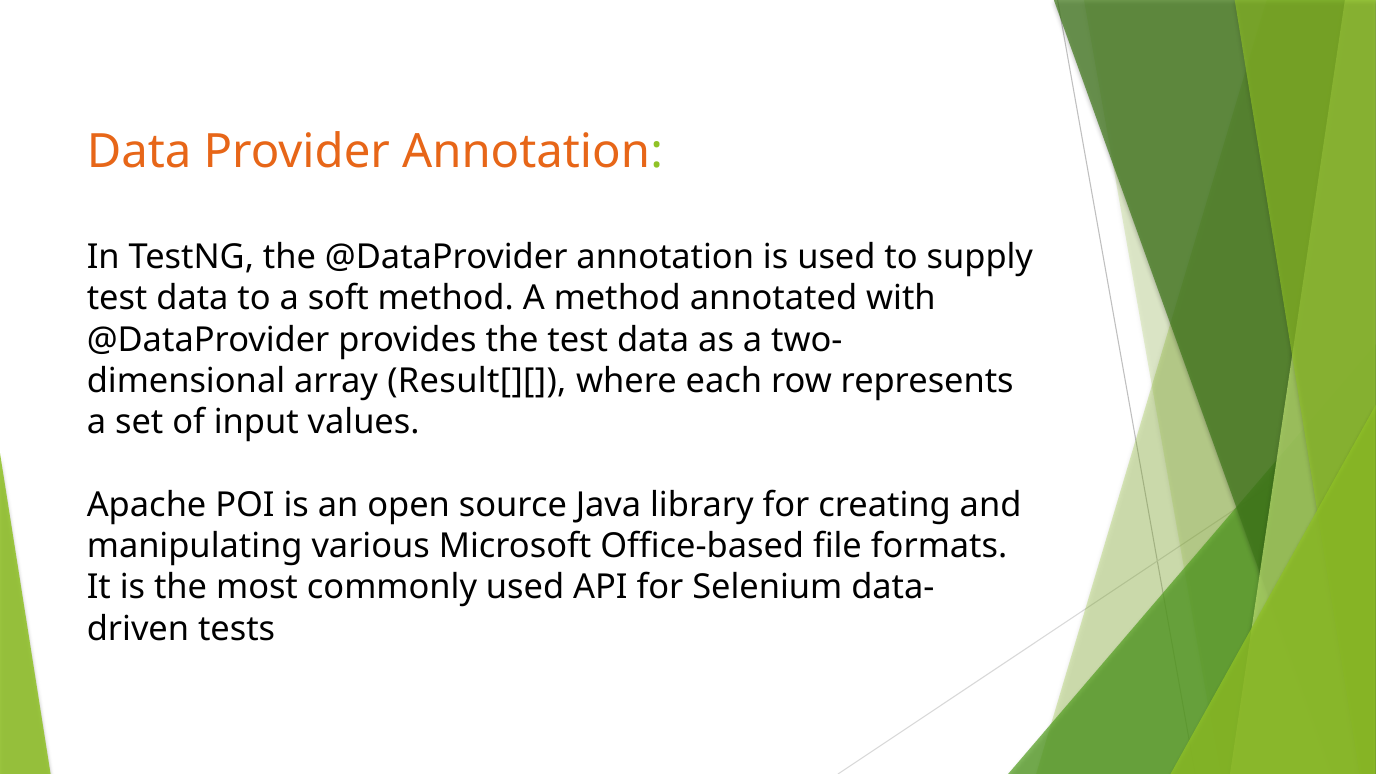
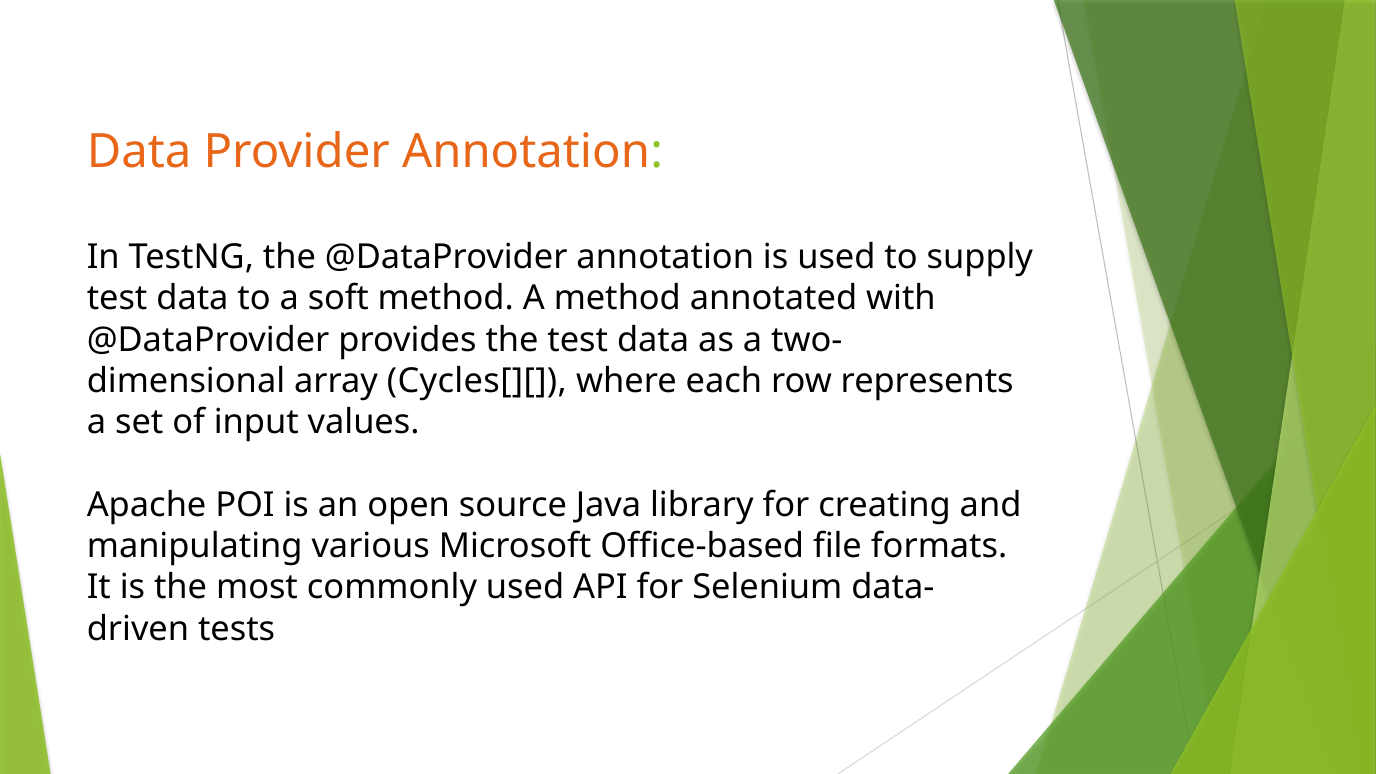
Result[][: Result[][ -> Cycles[][
